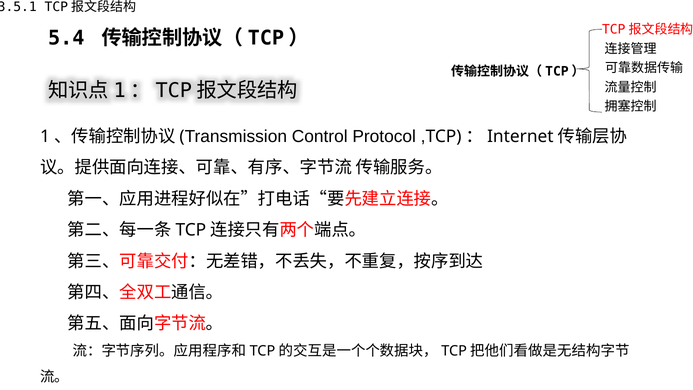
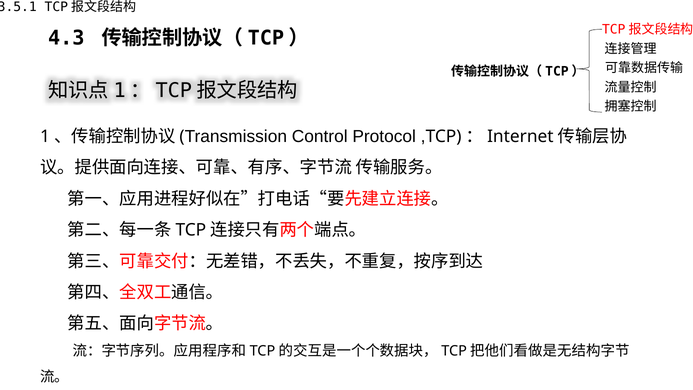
5.4: 5.4 -> 4.3
